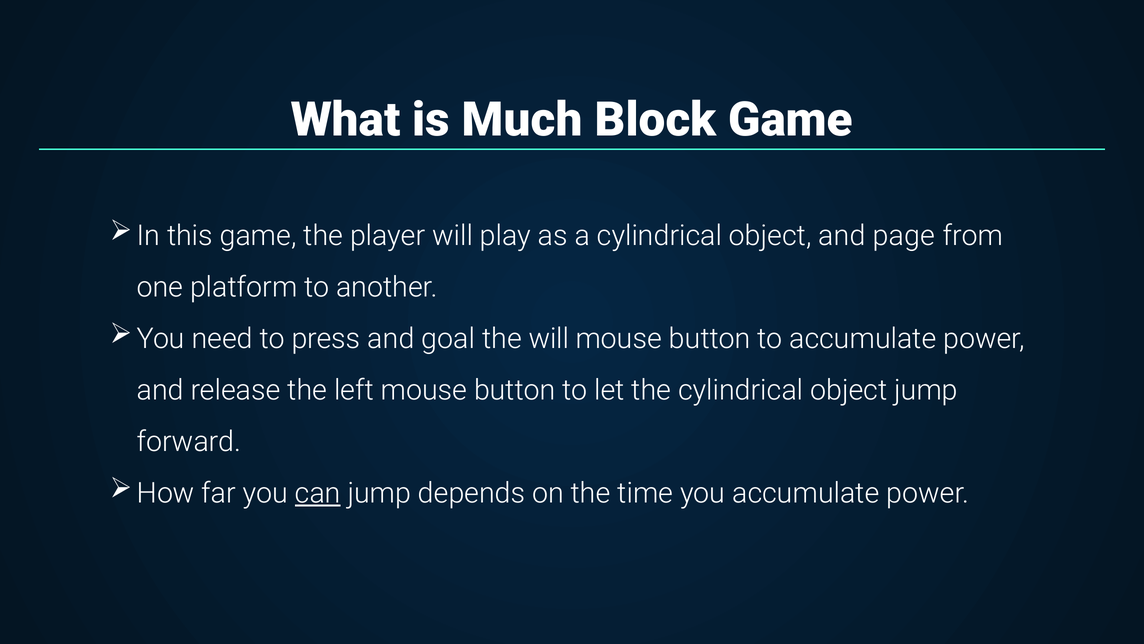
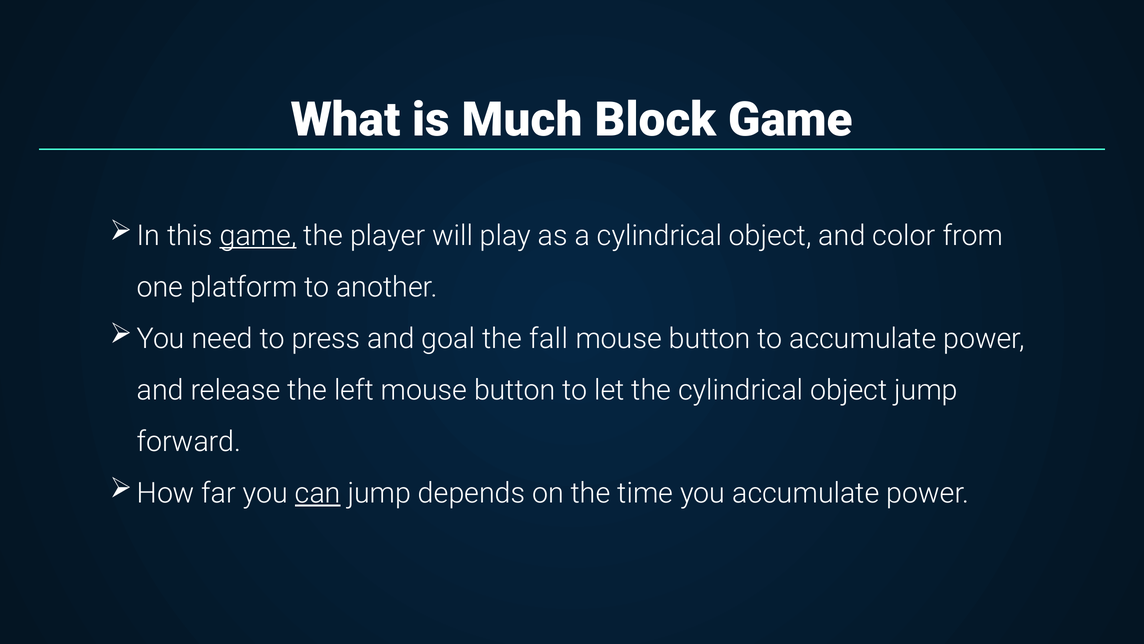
game at (258, 235) underline: none -> present
page: page -> color
the will: will -> fall
